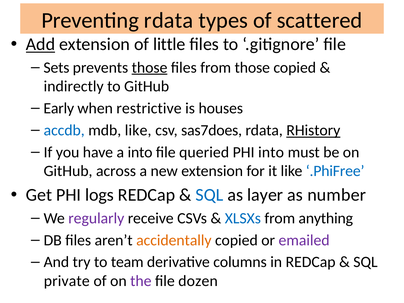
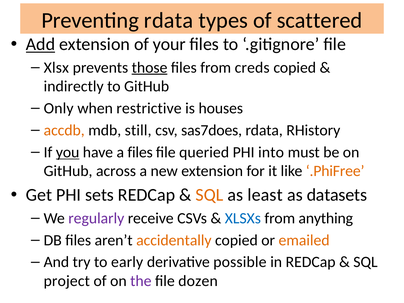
little: little -> your
Sets: Sets -> Xlsx
from those: those -> creds
Early: Early -> Only
accdb colour: blue -> orange
mdb like: like -> still
RHistory underline: present -> none
you underline: none -> present
a into: into -> files
.PhiFree colour: blue -> orange
logs: logs -> sets
SQL at (209, 195) colour: blue -> orange
layer: layer -> least
number: number -> datasets
emailed colour: purple -> orange
team: team -> early
columns: columns -> possible
private: private -> project
